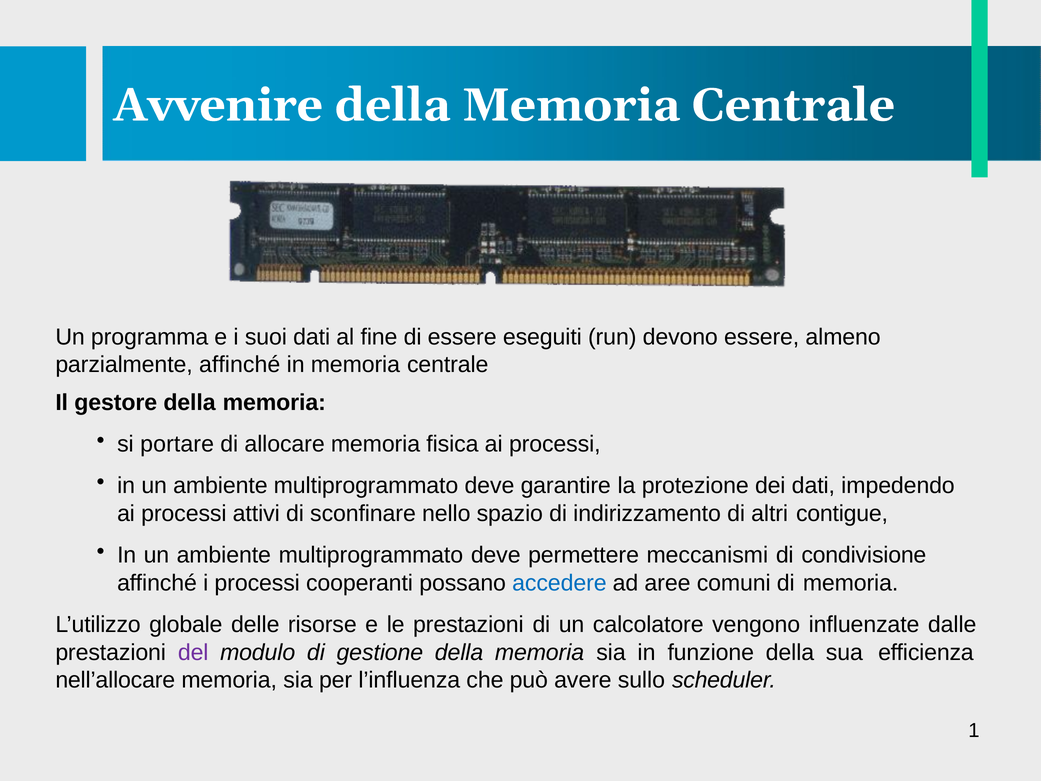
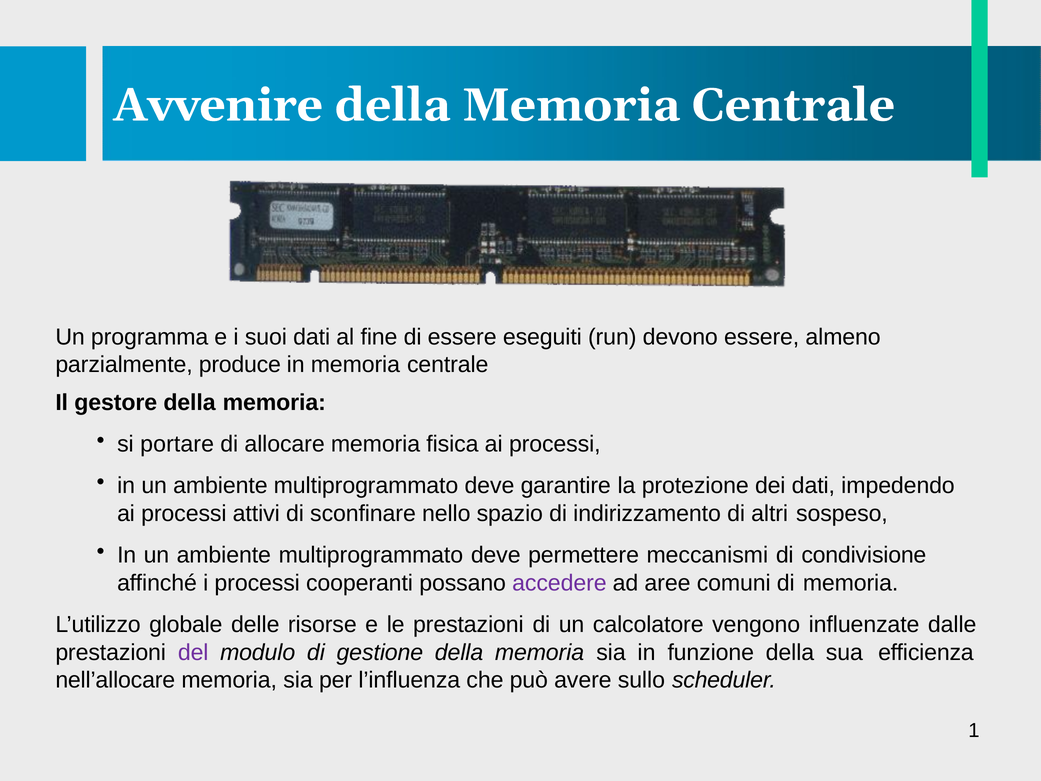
parzialmente affinché: affinché -> produce
contigue: contigue -> sospeso
accedere colour: blue -> purple
